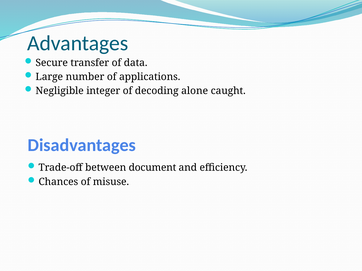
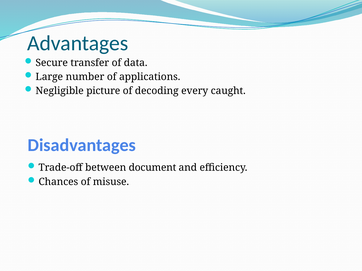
integer: integer -> picture
alone: alone -> every
